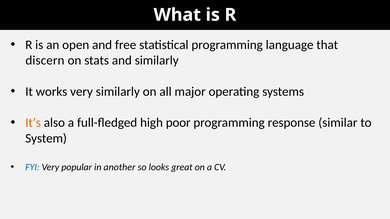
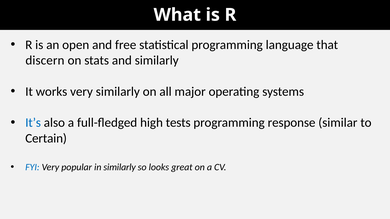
It’s colour: orange -> blue
poor: poor -> tests
System: System -> Certain
in another: another -> similarly
